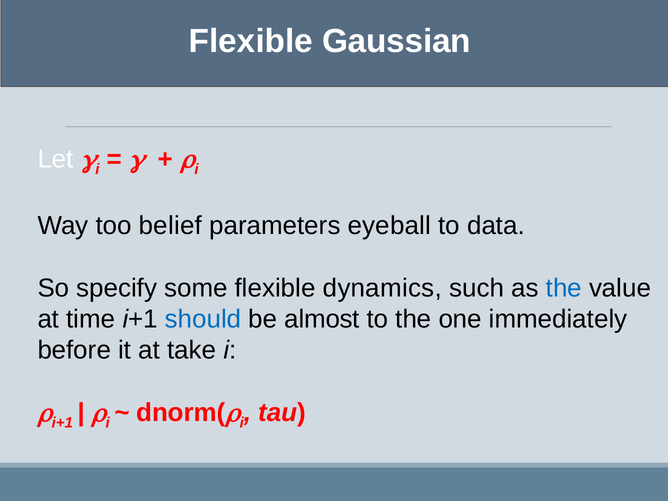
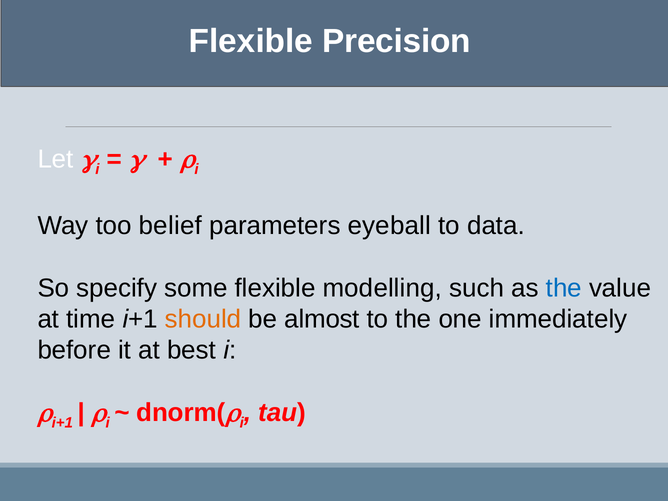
Gaussian: Gaussian -> Precision
dynamics: dynamics -> modelling
should colour: blue -> orange
take: take -> best
